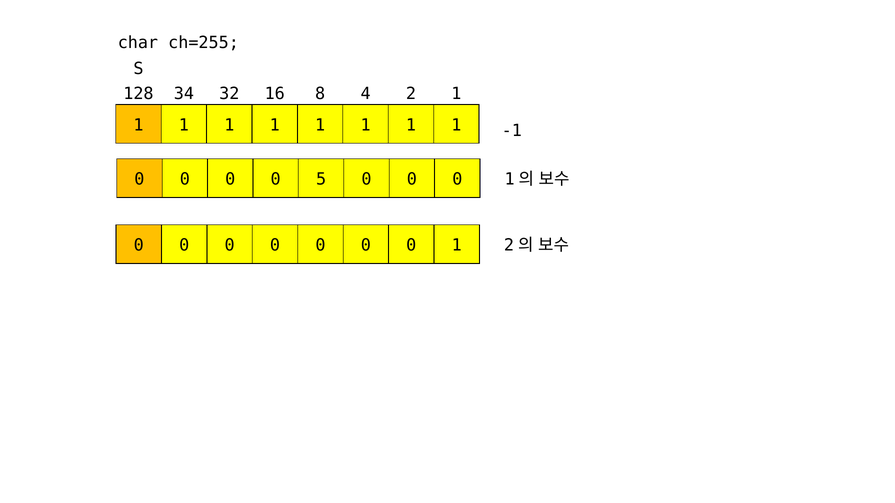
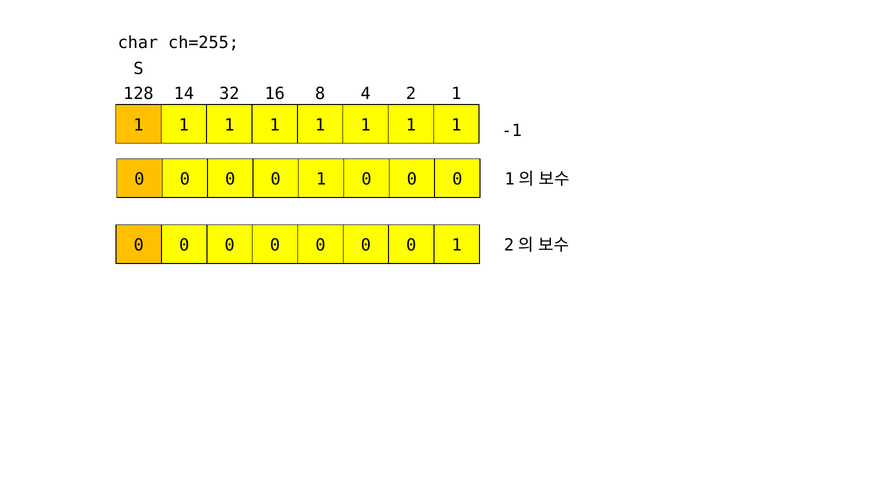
34: 34 -> 14
5 at (321, 179): 5 -> 1
